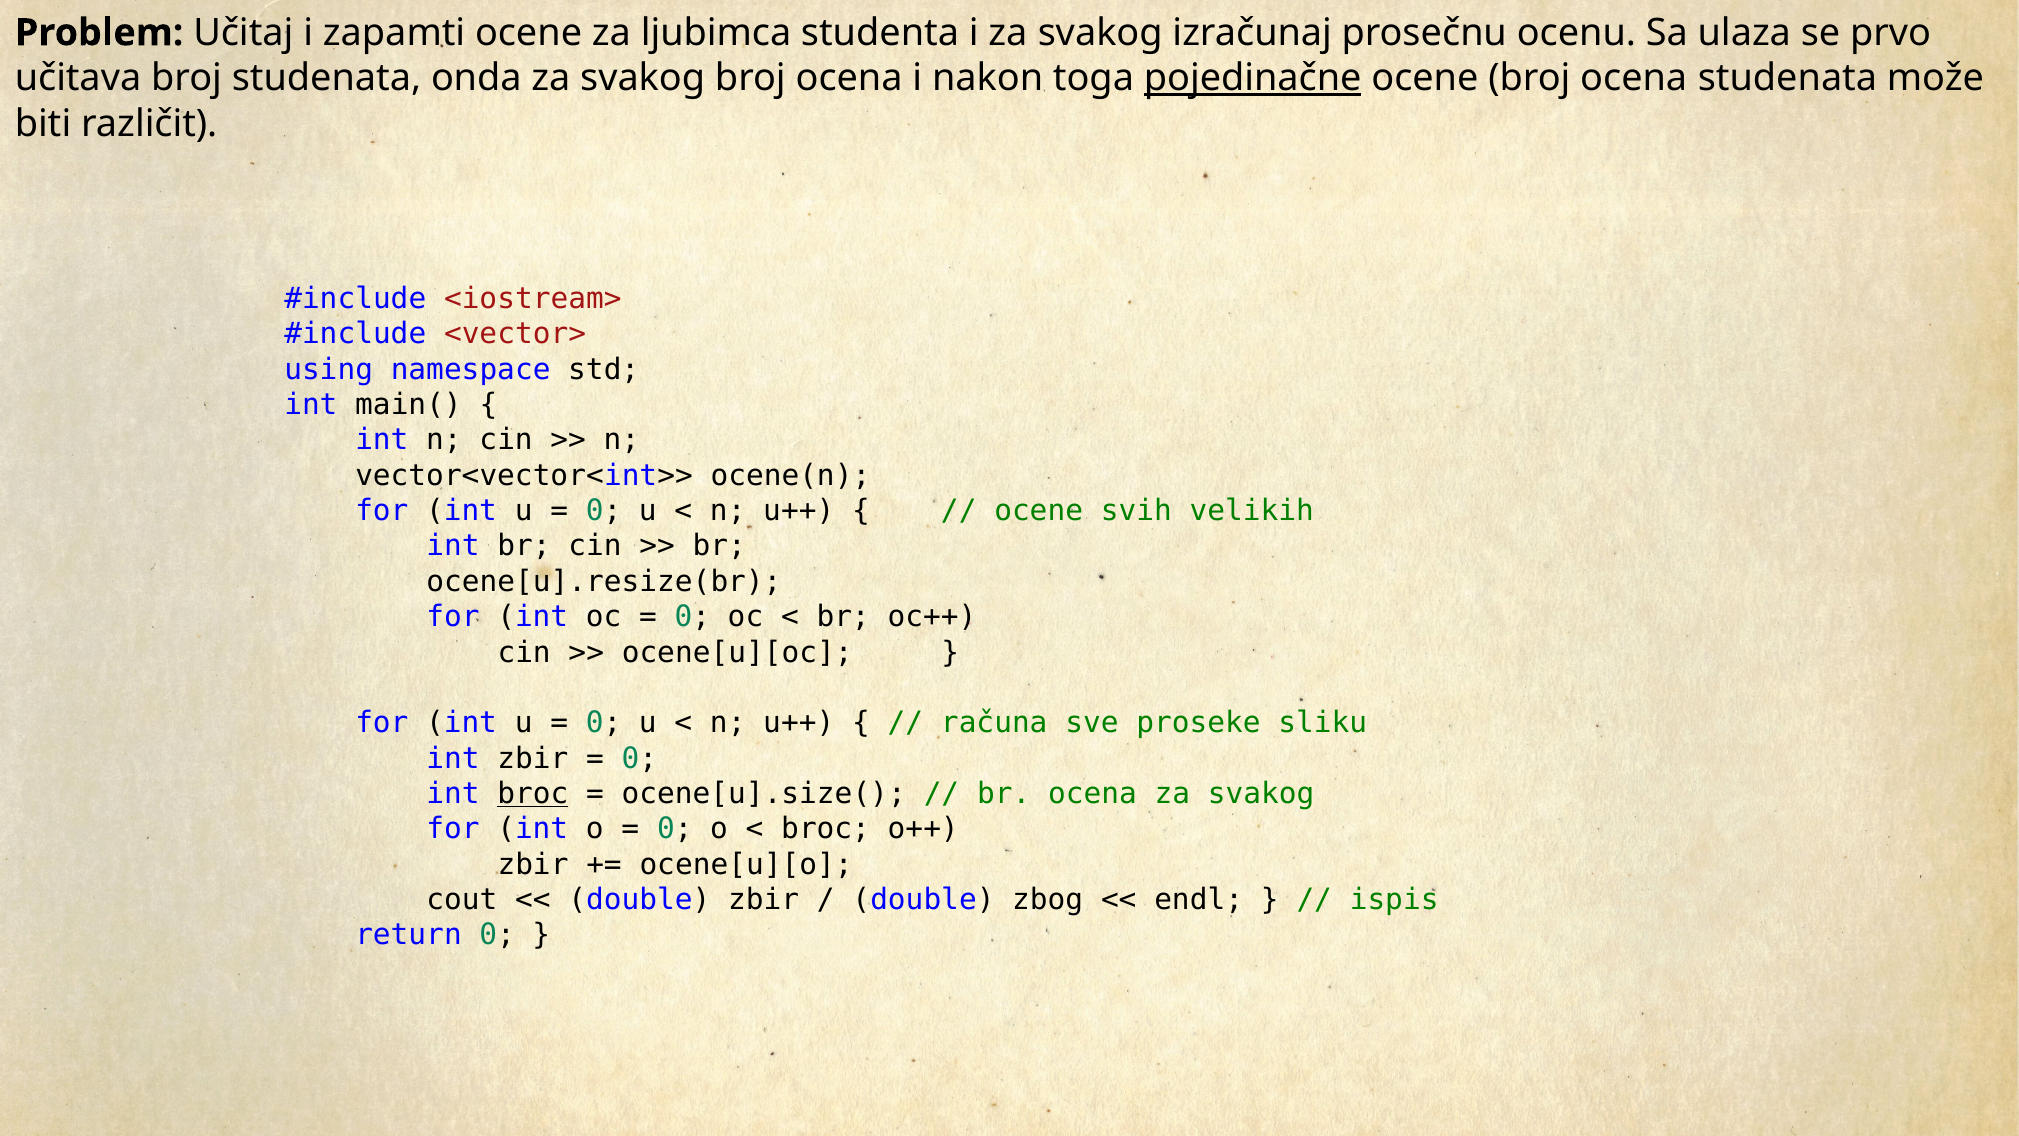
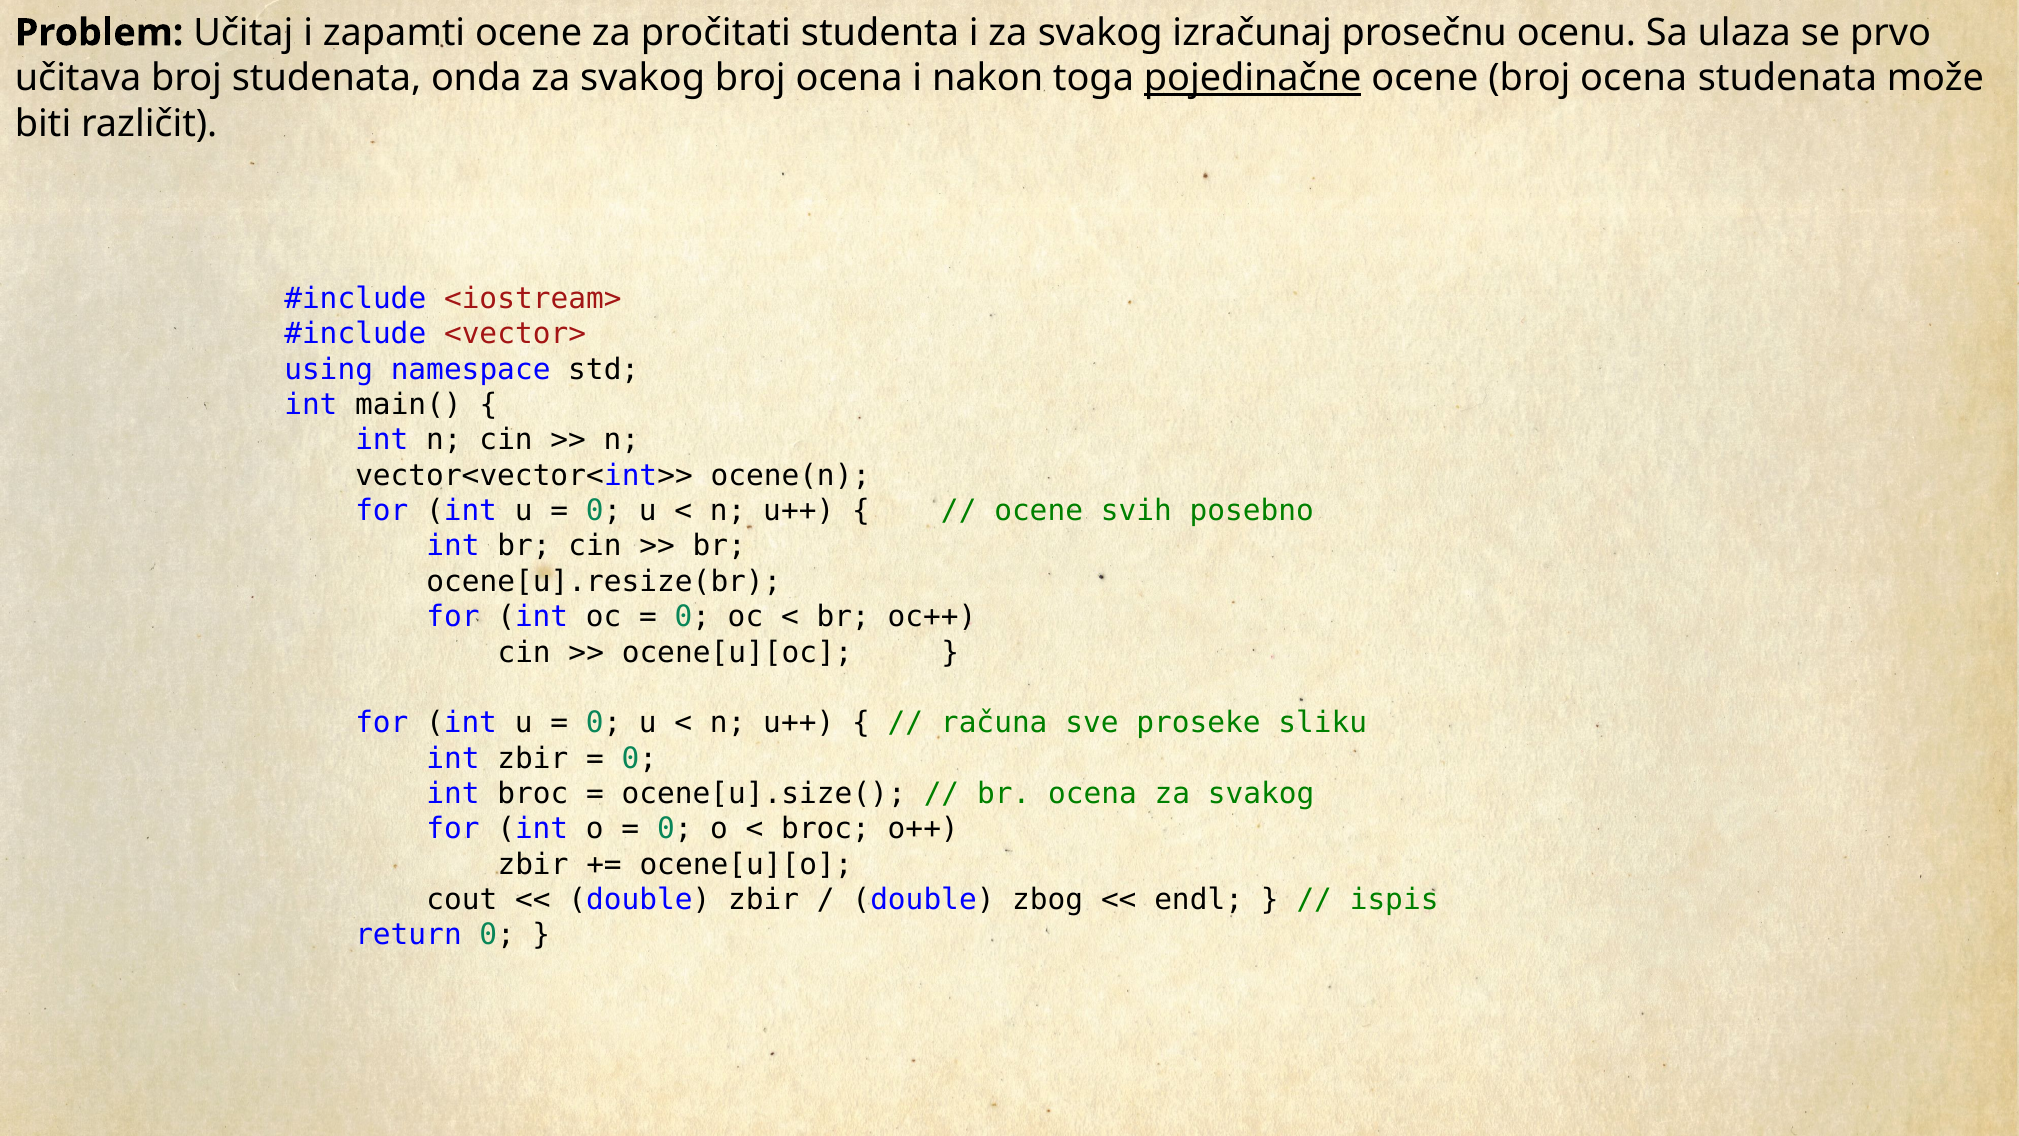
ljubimca: ljubimca -> pročitati
velikih: velikih -> posebno
broc at (533, 794) underline: present -> none
